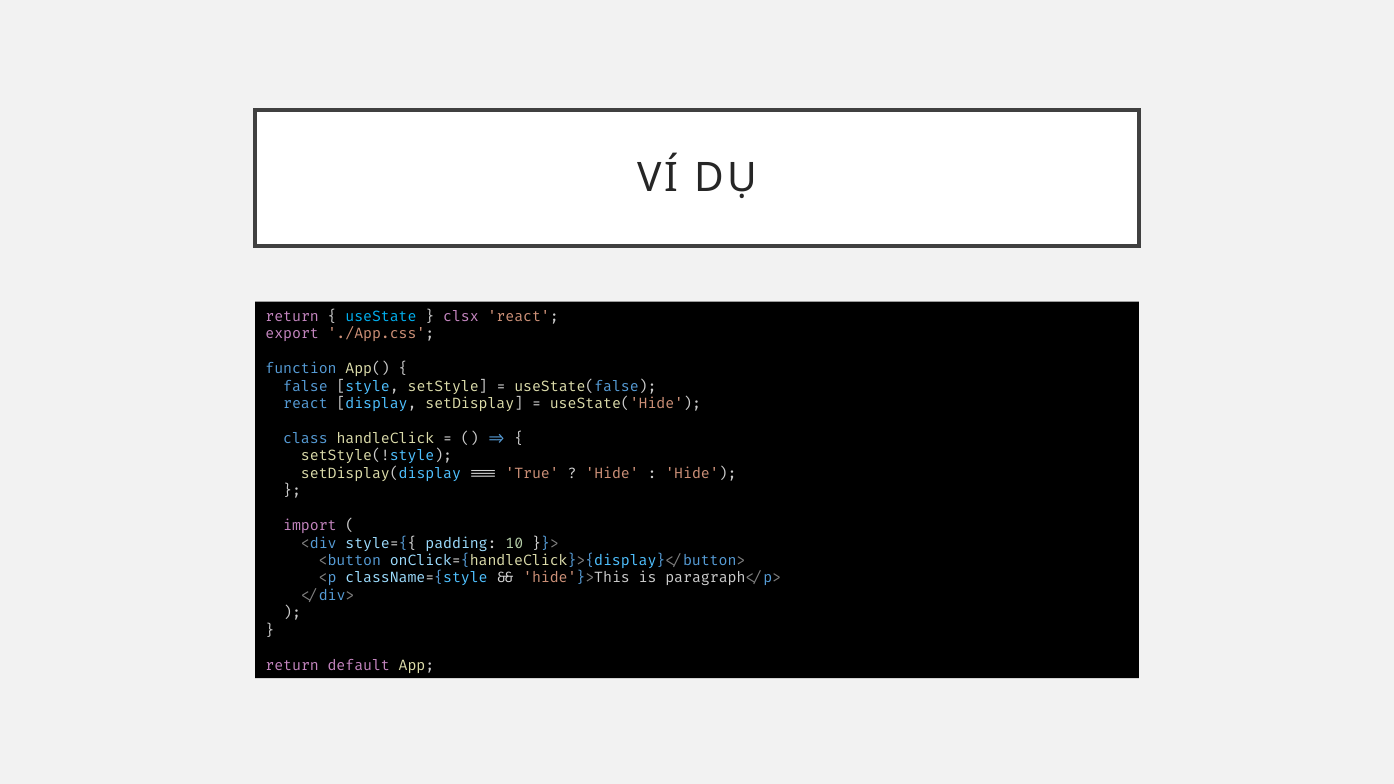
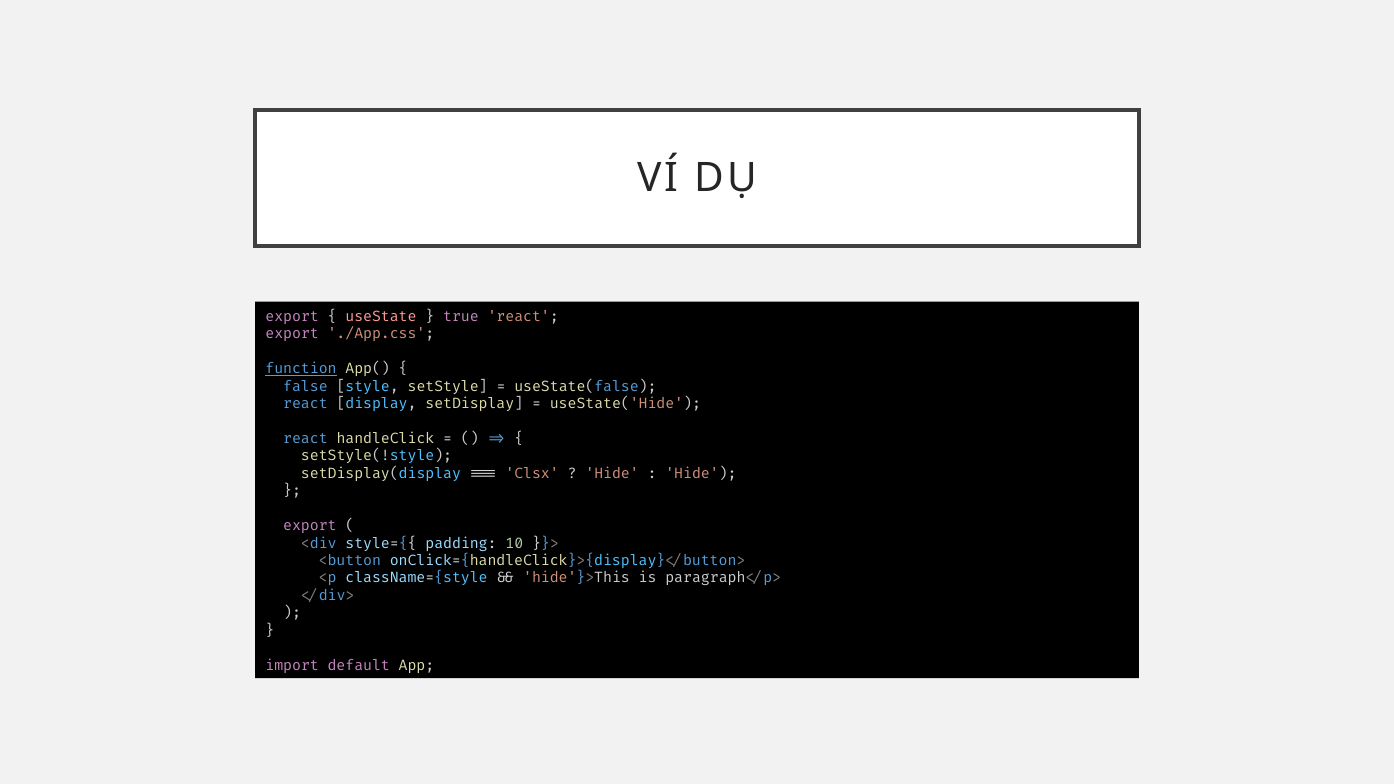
return at (292, 316): return -> export
useState colour: light blue -> pink
clsx: clsx -> true
function underline: none -> present
class at (305, 439): class -> react
True: True -> Clsx
import at (310, 526): import -> export
return at (292, 666): return -> import
